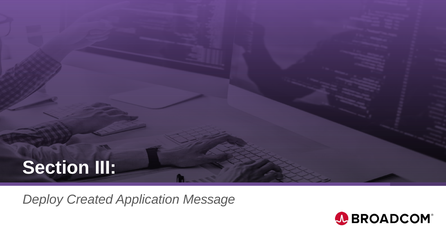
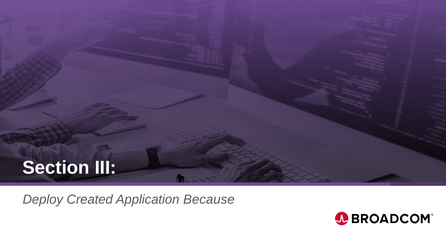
Message: Message -> Because
